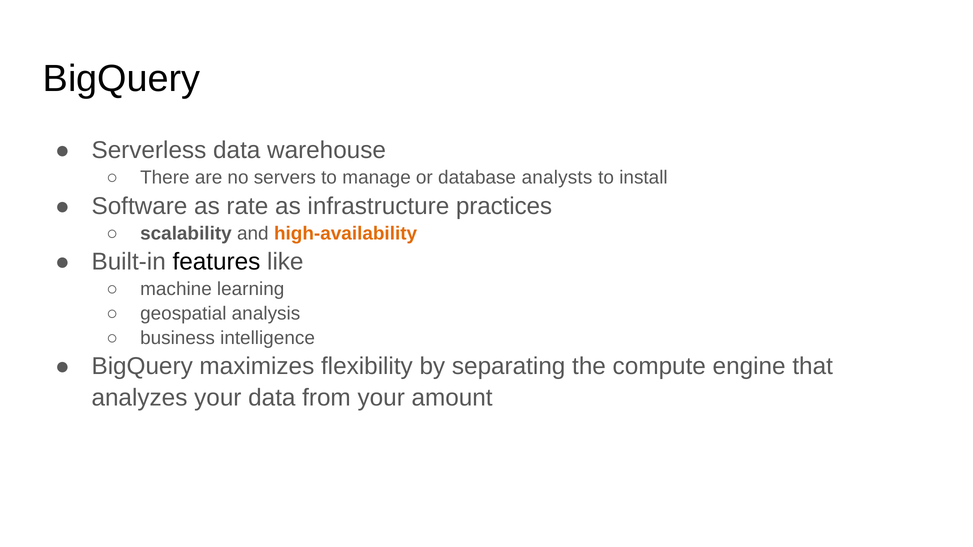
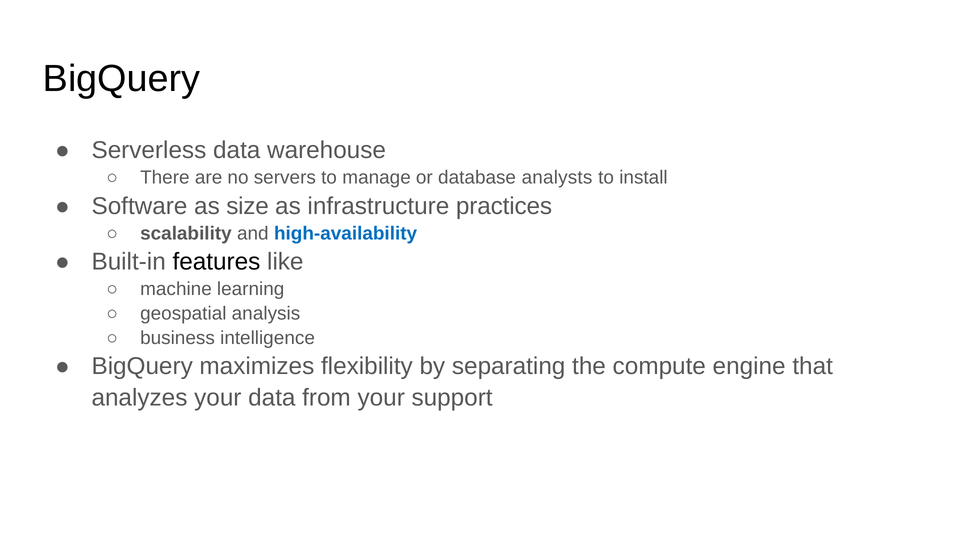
rate: rate -> size
high-availability colour: orange -> blue
amount: amount -> support
